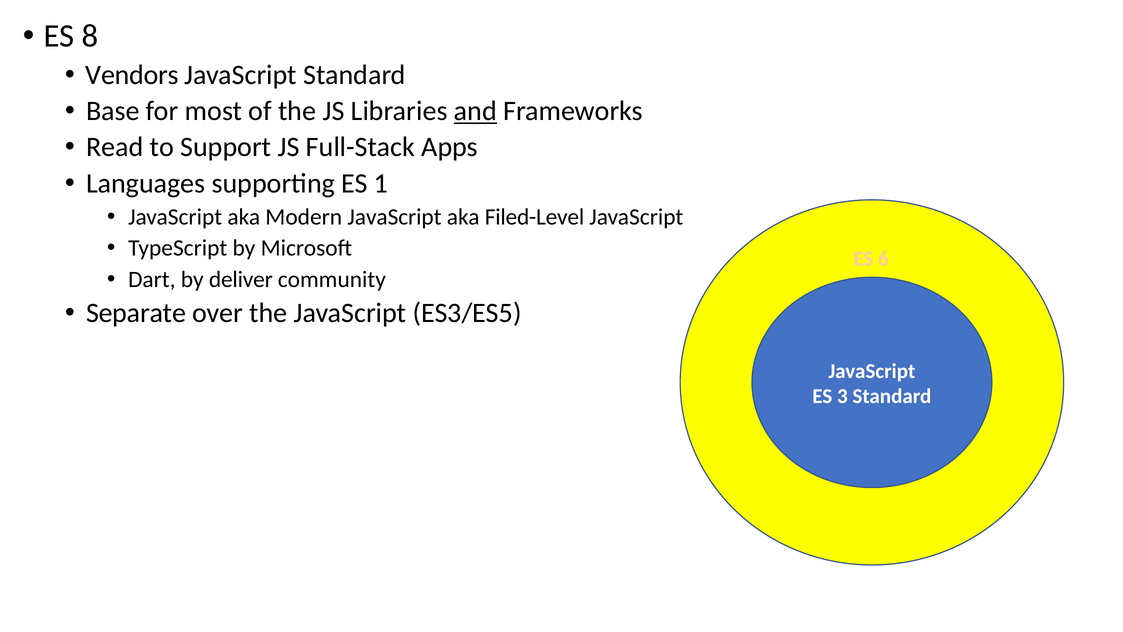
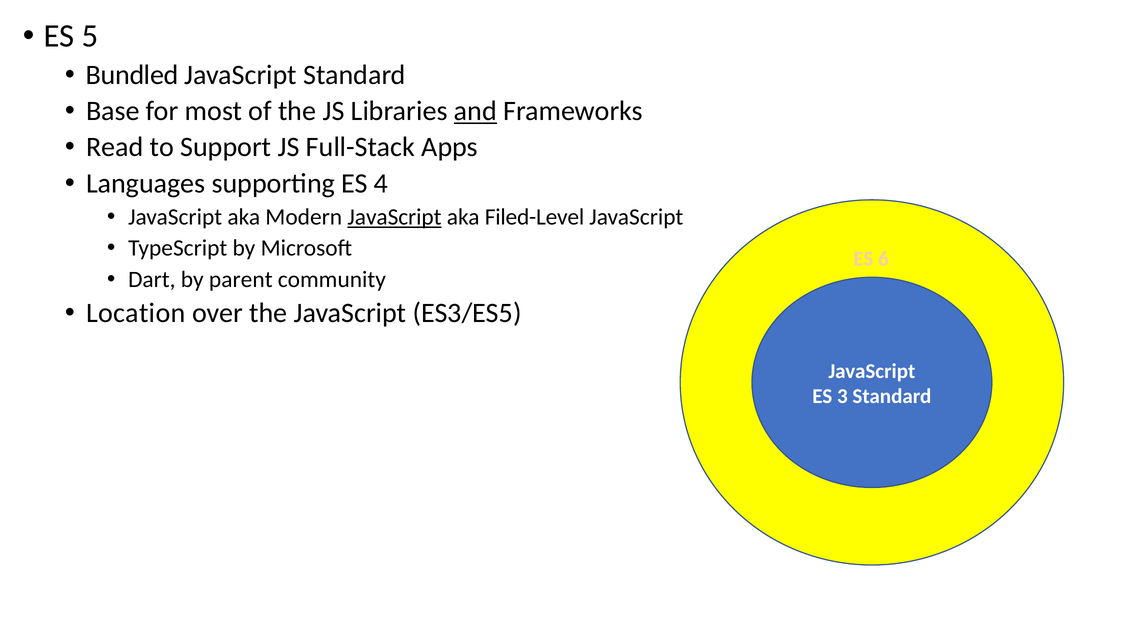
8: 8 -> 5
Vendors: Vendors -> Bundled
1: 1 -> 4
JavaScript at (395, 217) underline: none -> present
deliver: deliver -> parent
Separate: Separate -> Location
